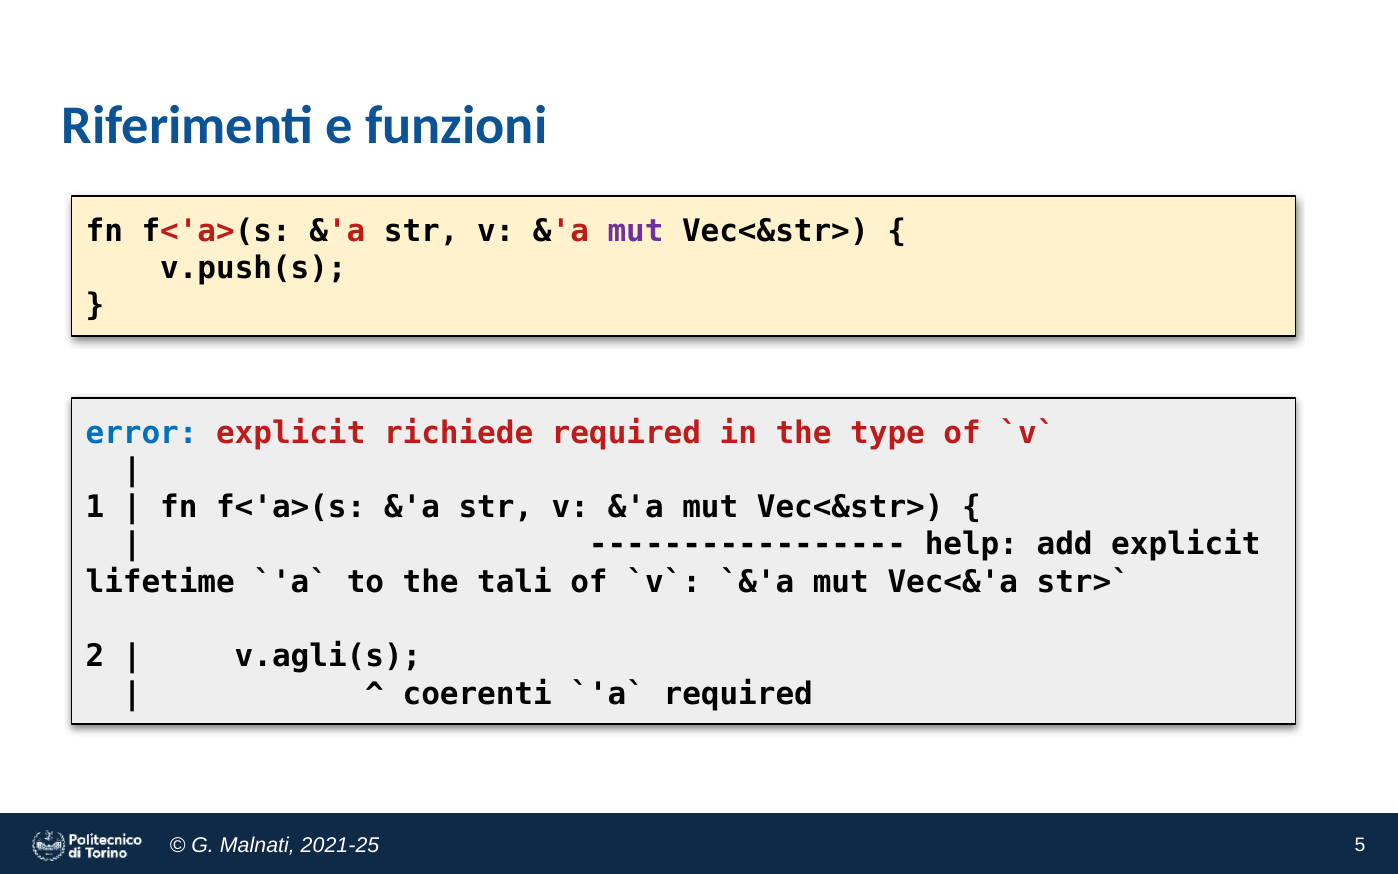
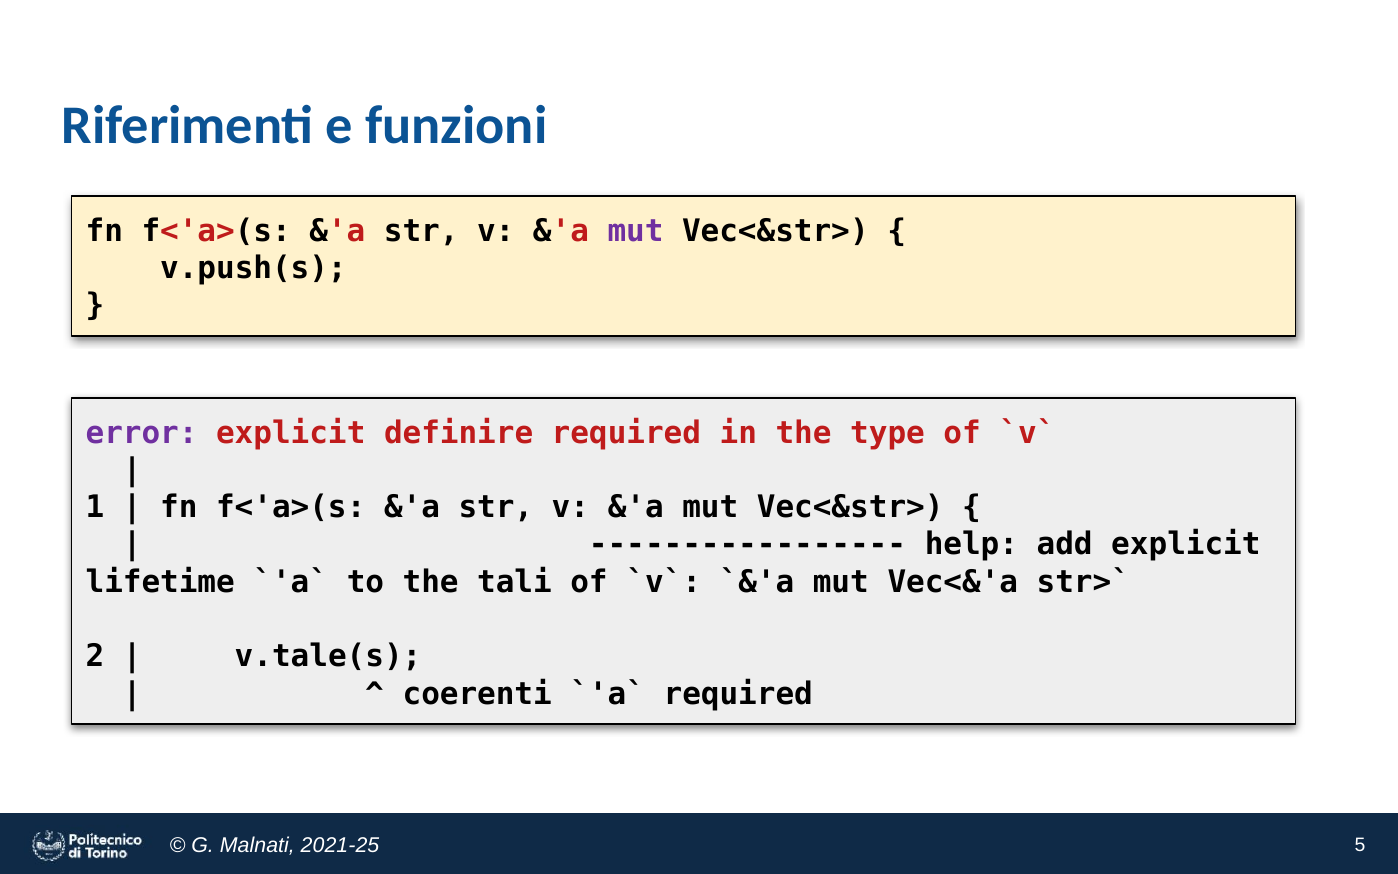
error colour: blue -> purple
richiede: richiede -> definire
v.agli(s: v.agli(s -> v.tale(s
